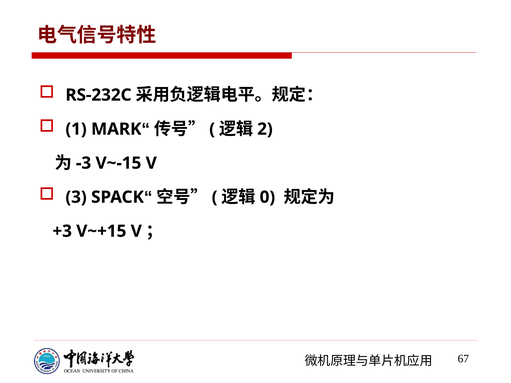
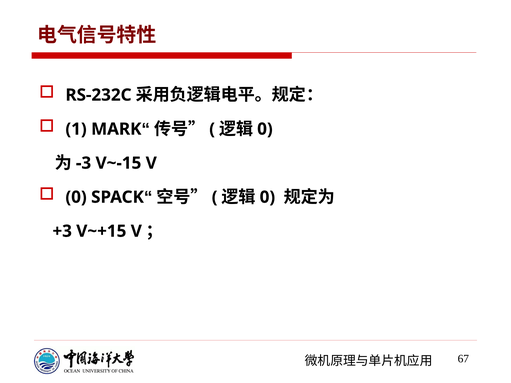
2 at (265, 129): 2 -> 0
3 at (76, 197): 3 -> 0
